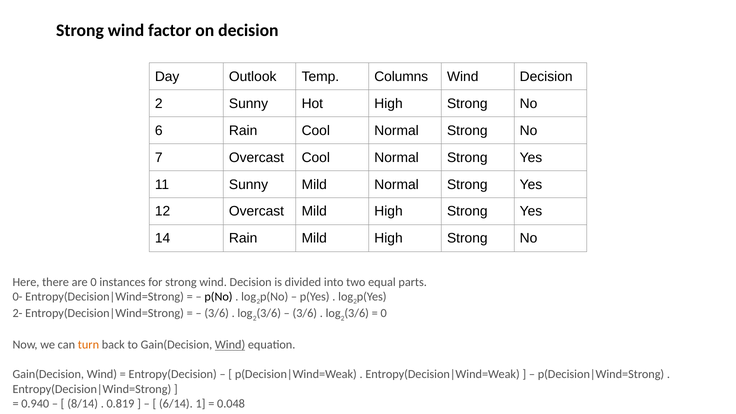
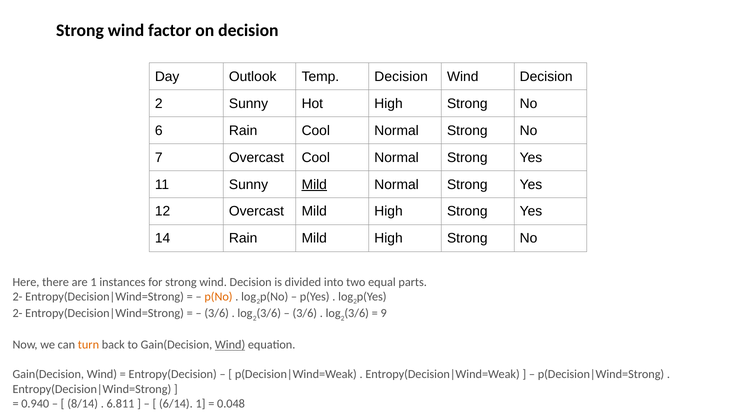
Temp Columns: Columns -> Decision
Mild at (314, 184) underline: none -> present
are 0: 0 -> 1
0- at (17, 297): 0- -> 2-
p(No at (218, 297) colour: black -> orange
0 at (384, 313): 0 -> 9
0.819: 0.819 -> 6.811
